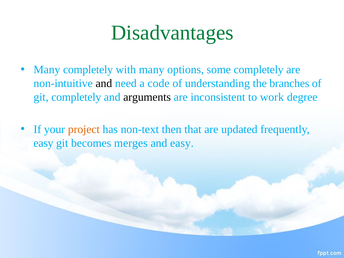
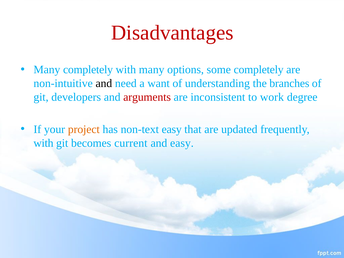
Disadvantages colour: green -> red
code: code -> want
git completely: completely -> developers
arguments colour: black -> red
non-text then: then -> easy
easy at (43, 143): easy -> with
merges: merges -> current
